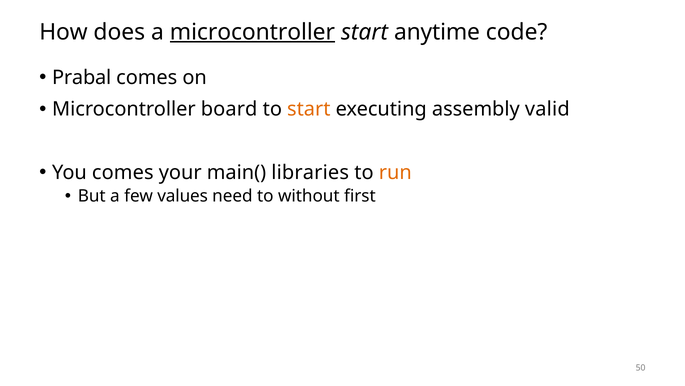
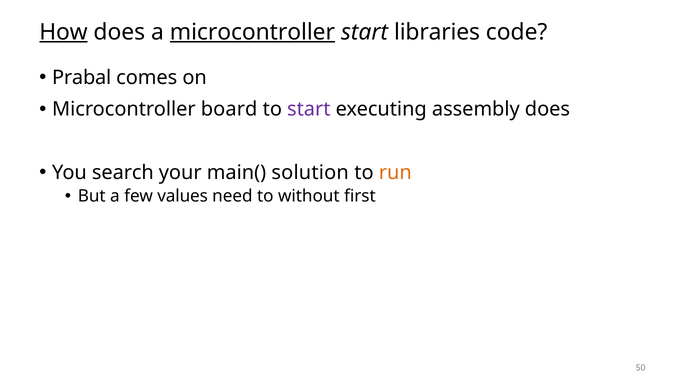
How underline: none -> present
anytime: anytime -> libraries
start at (309, 109) colour: orange -> purple
assembly valid: valid -> does
You comes: comes -> search
libraries: libraries -> solution
